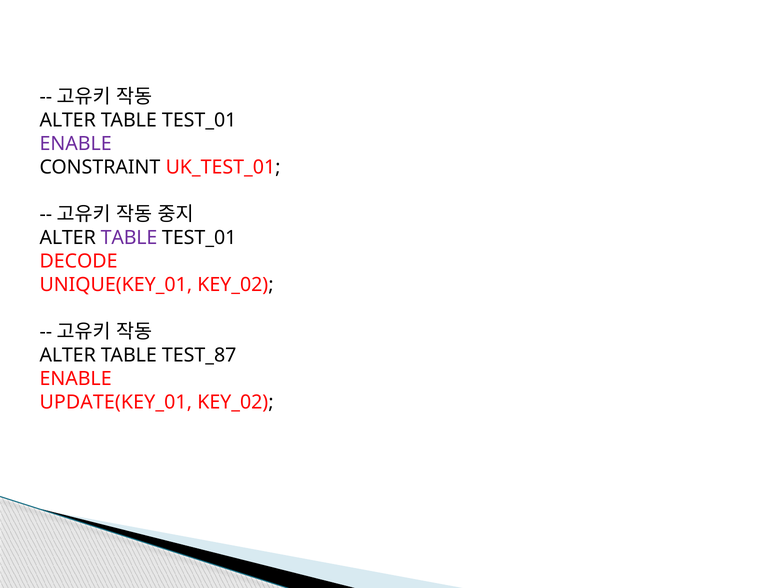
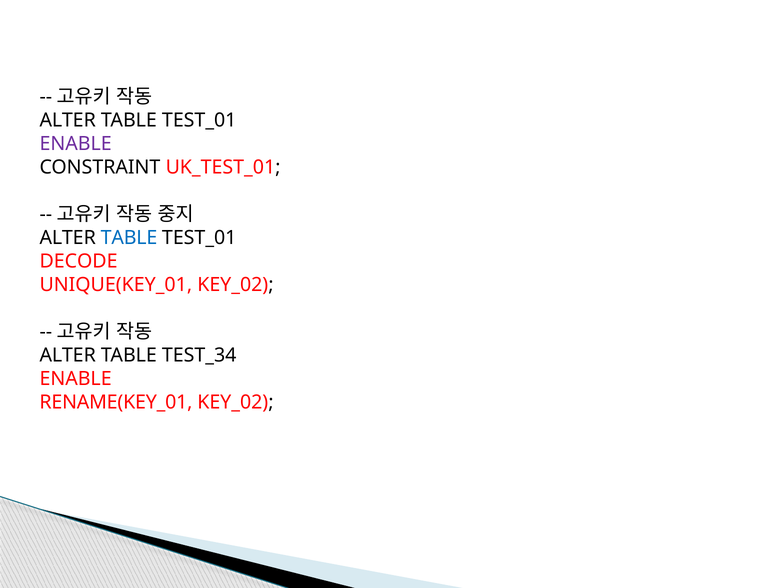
TABLE at (129, 238) colour: purple -> blue
TEST_87: TEST_87 -> TEST_34
UPDATE(KEY_01: UPDATE(KEY_01 -> RENAME(KEY_01
